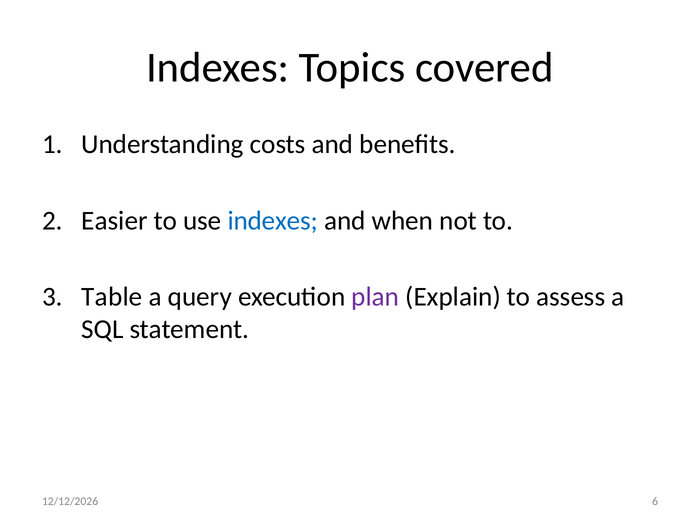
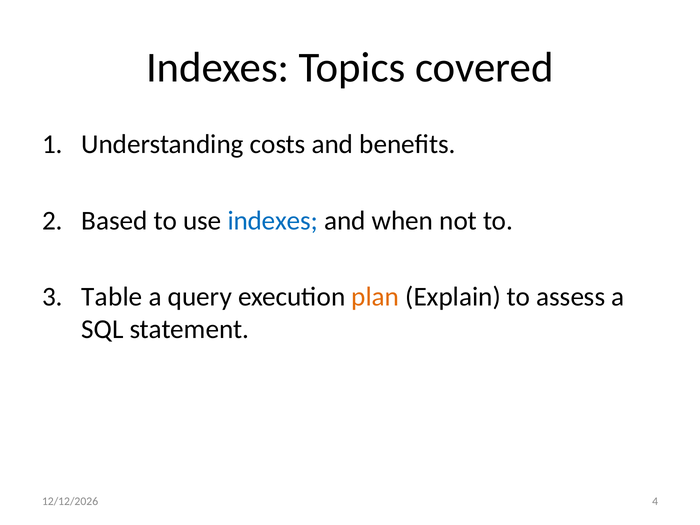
Easier: Easier -> Based
plan colour: purple -> orange
6: 6 -> 4
